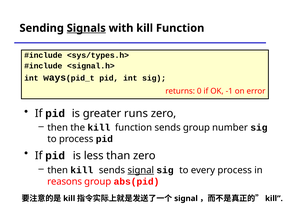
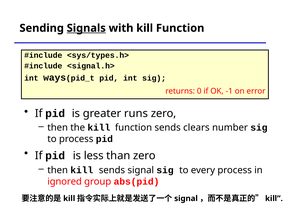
sends group: group -> clears
signal at (141, 170) underline: present -> none
reasons: reasons -> ignored
